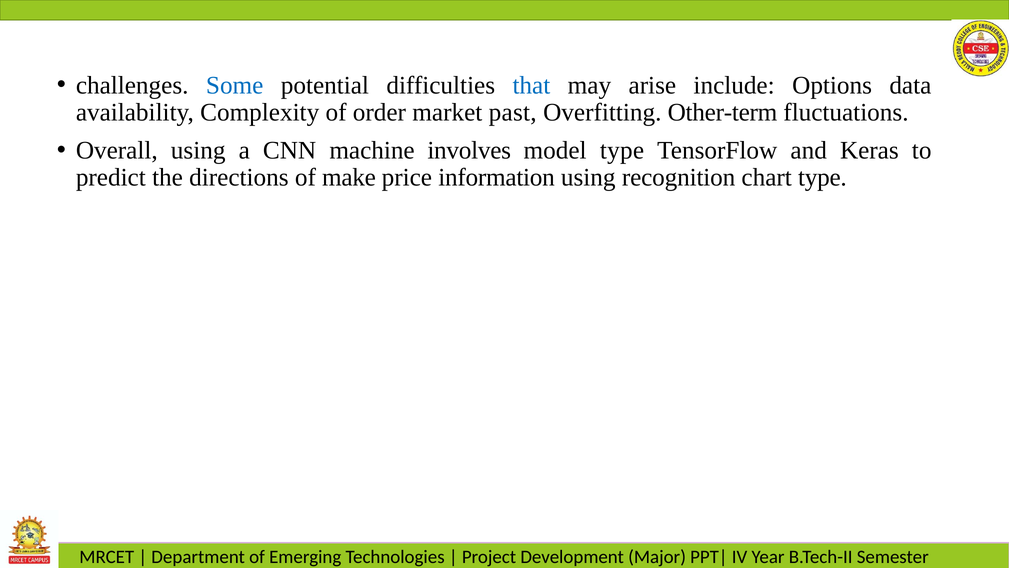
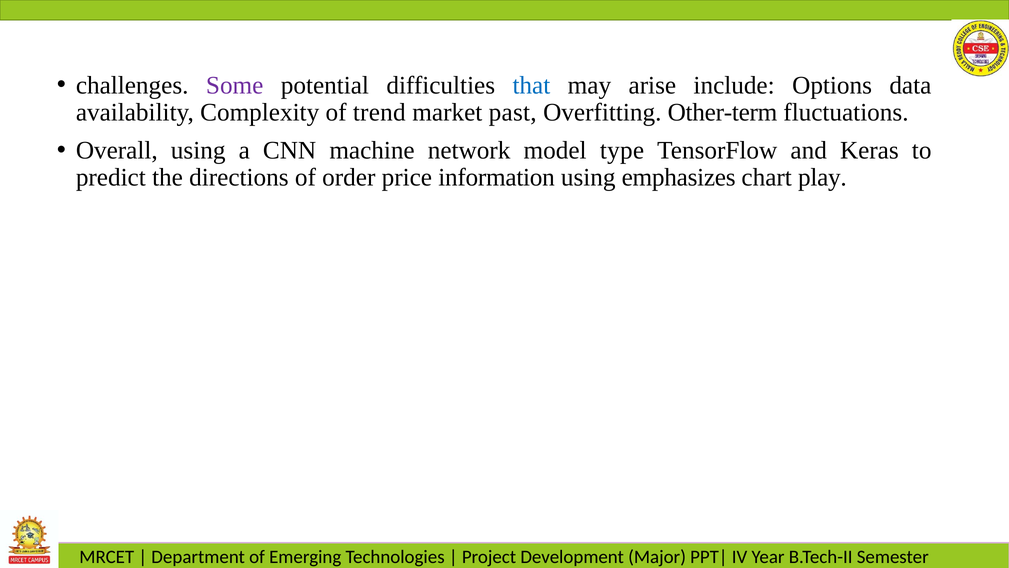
Some colour: blue -> purple
order: order -> trend
involves: involves -> network
make: make -> order
recognition: recognition -> emphasizes
chart type: type -> play
